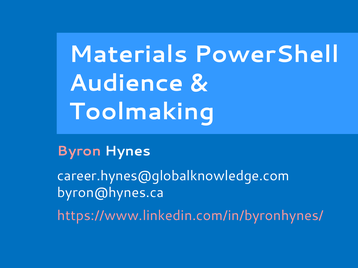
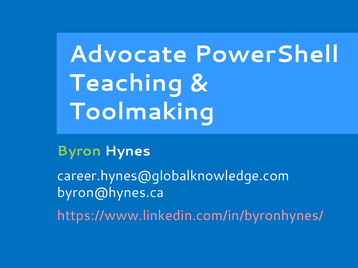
Materials: Materials -> Advocate
Audience: Audience -> Teaching
Byron colour: pink -> light green
